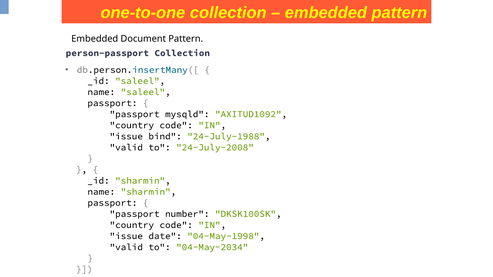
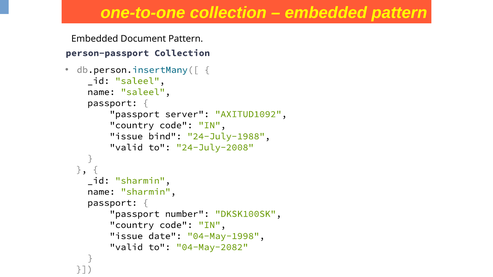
mysqld: mysqld -> server
04-May-2034: 04-May-2034 -> 04-May-2082
